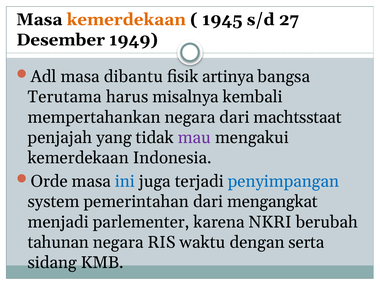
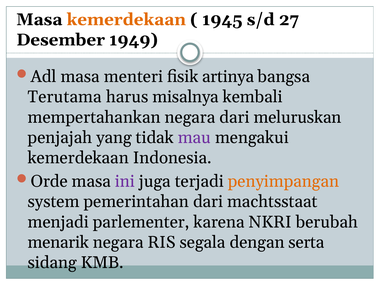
dibantu: dibantu -> menteri
machtsstaat: machtsstaat -> meluruskan
ini colour: blue -> purple
penyimpangan colour: blue -> orange
mengangkat: mengangkat -> machtsstaat
tahunan: tahunan -> menarik
waktu: waktu -> segala
